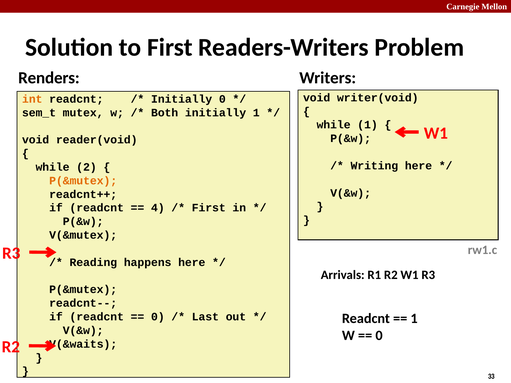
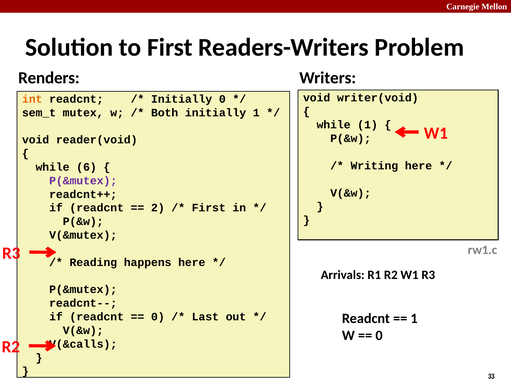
2: 2 -> 6
P(&mutex at (83, 181) colour: orange -> purple
4: 4 -> 2
V(&waits: V(&waits -> V(&calls
